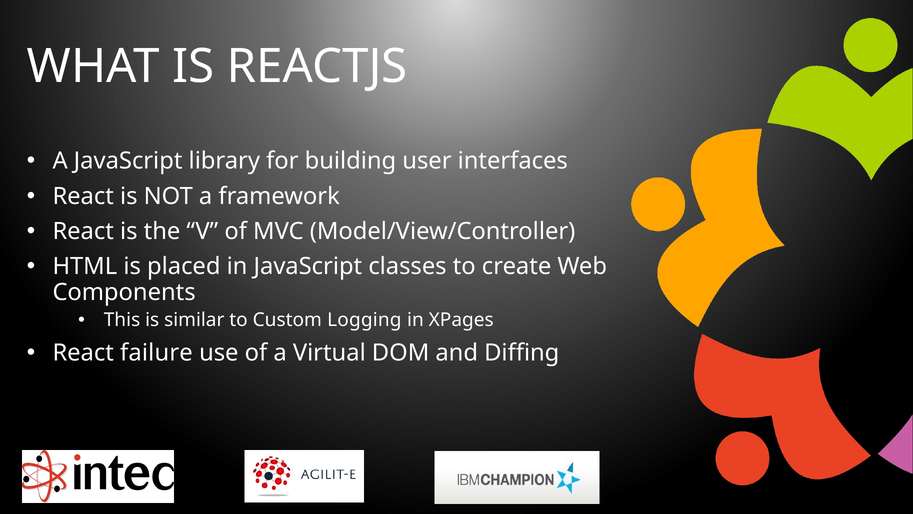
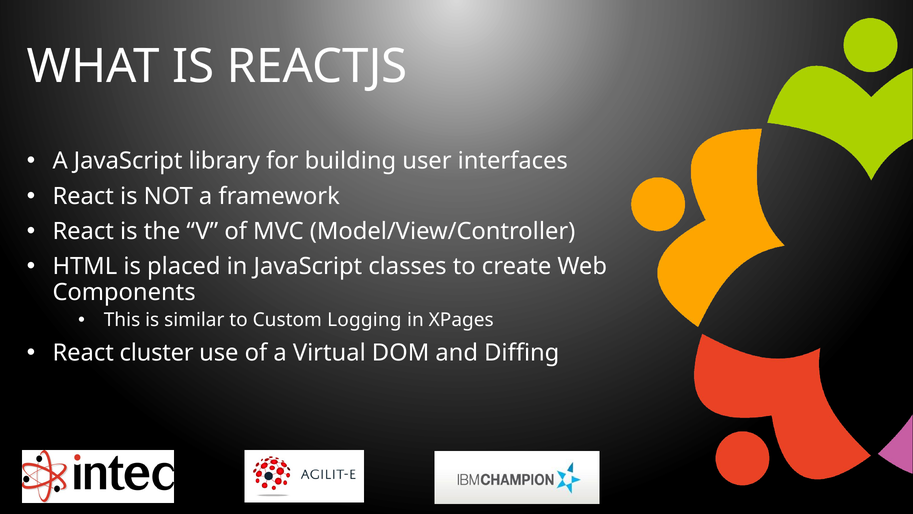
failure: failure -> cluster
